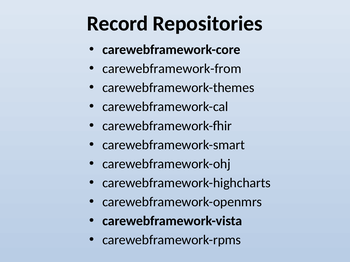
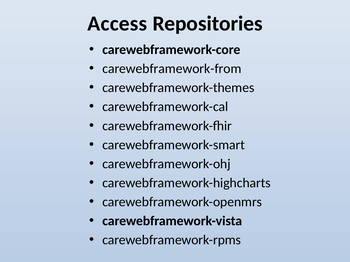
Record: Record -> Access
